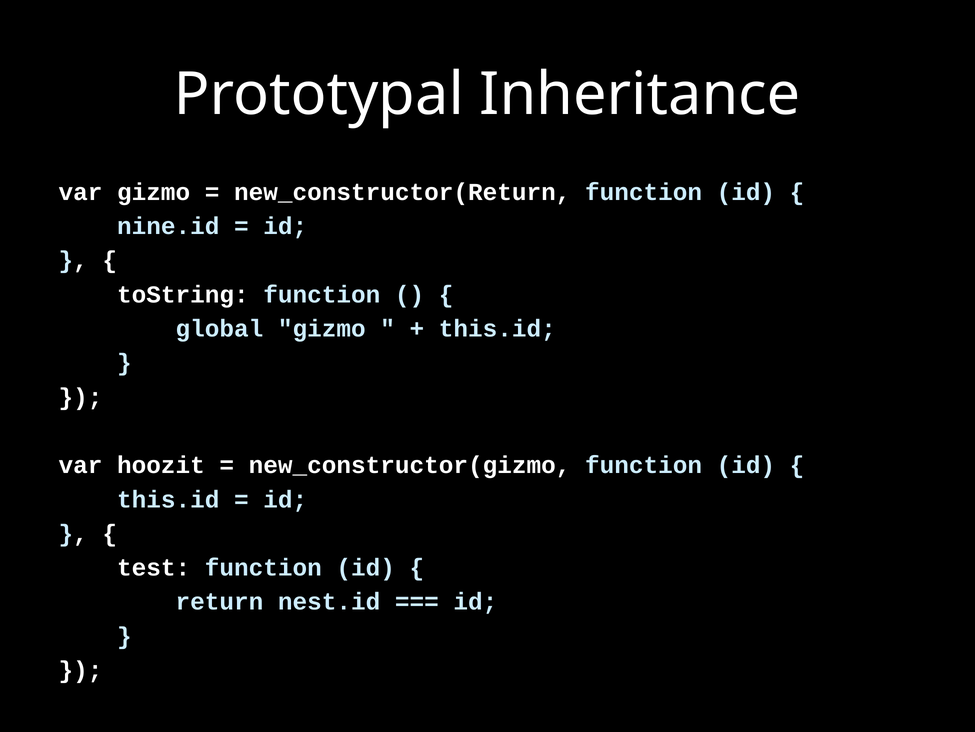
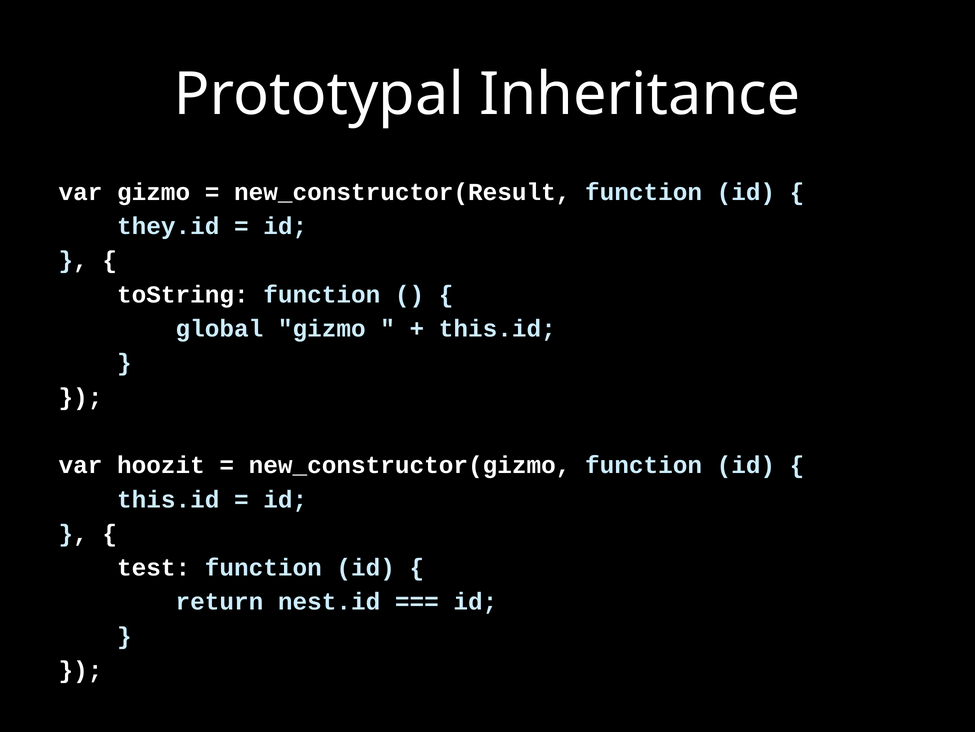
new_constructor(Return: new_constructor(Return -> new_constructor(Result
nine.id: nine.id -> they.id
